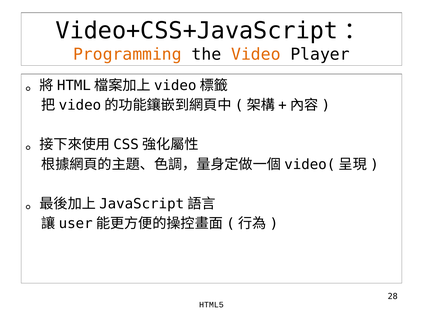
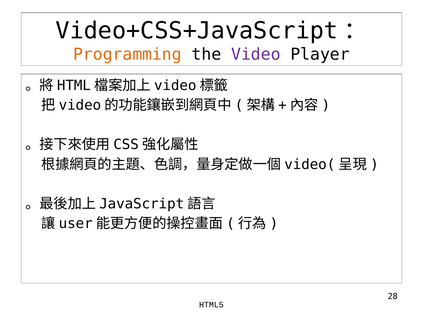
Video colour: orange -> purple
